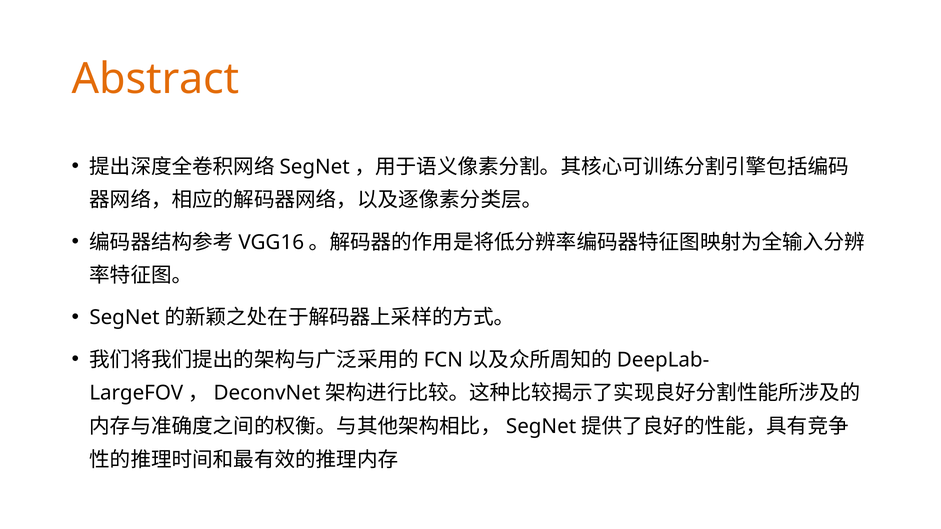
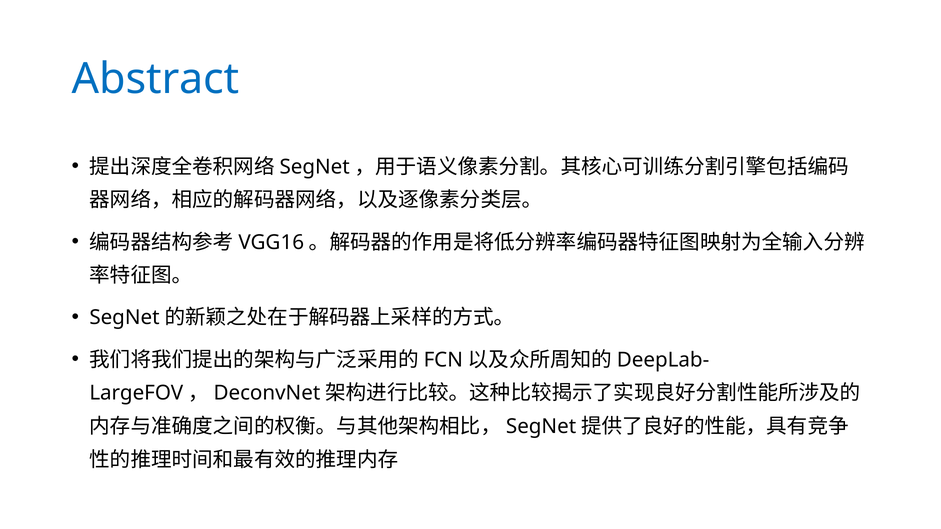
Abstract colour: orange -> blue
